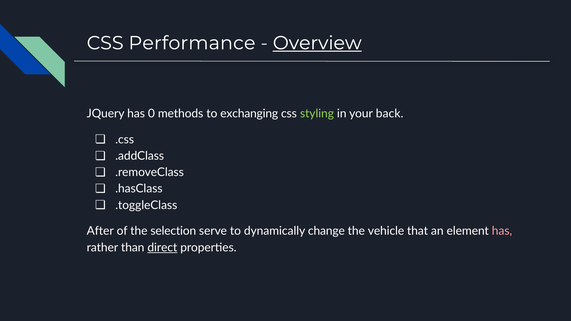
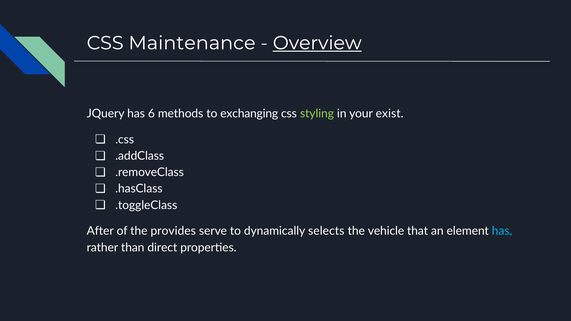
Performance: Performance -> Maintenance
0: 0 -> 6
back: back -> exist
selection: selection -> provides
change: change -> selects
has at (502, 231) colour: pink -> light blue
direct underline: present -> none
